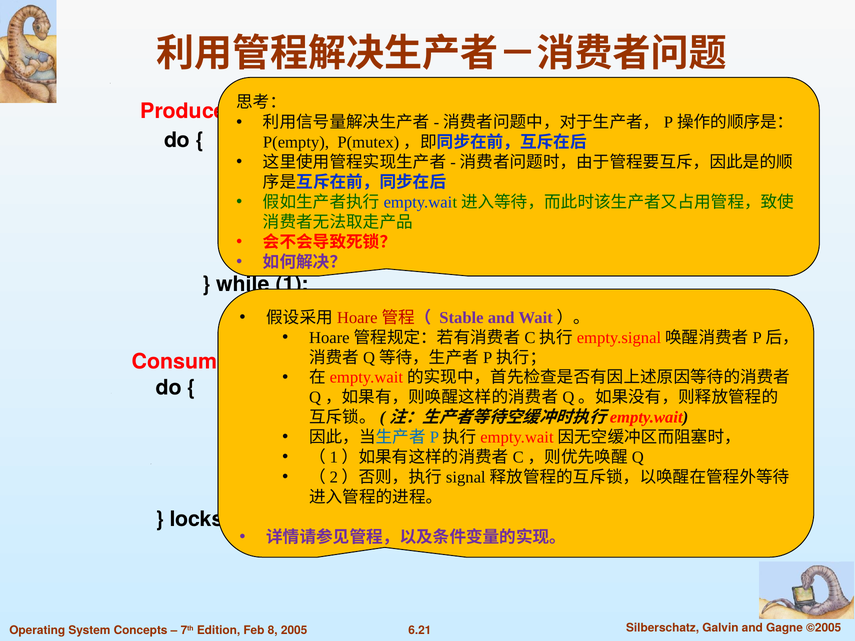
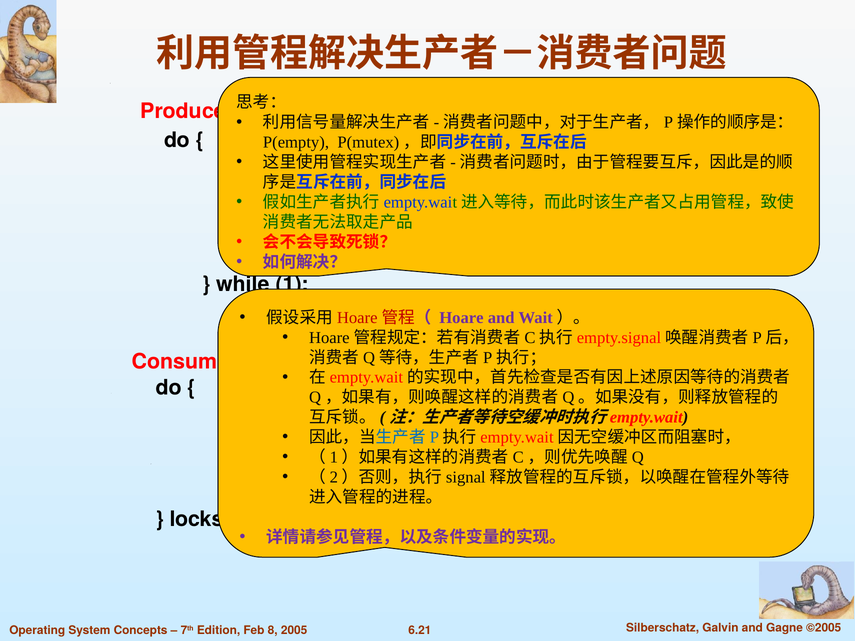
Stable: Stable -> Hoare
